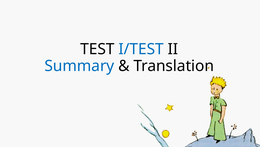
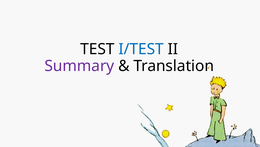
Summary colour: blue -> purple
